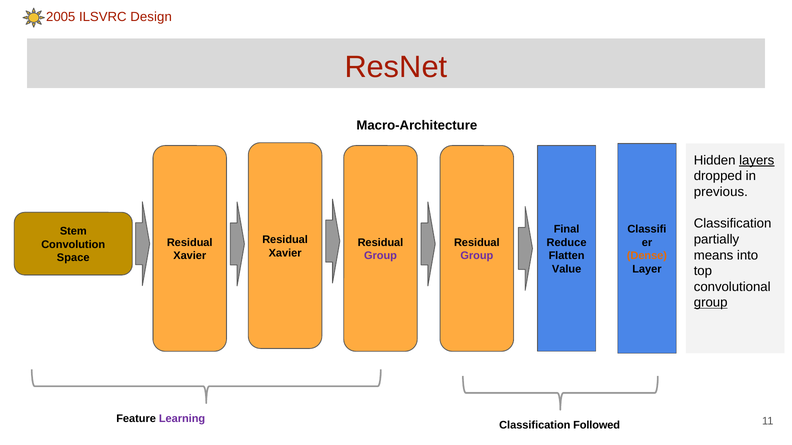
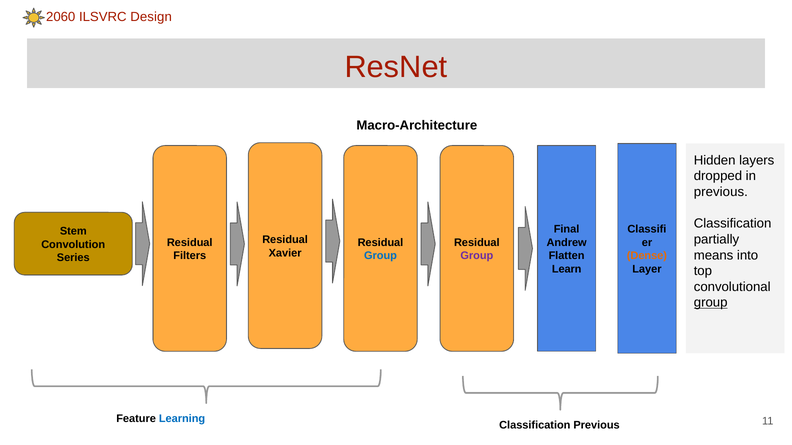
2005: 2005 -> 2060
layers underline: present -> none
Reduce: Reduce -> Andrew
Xavier at (190, 256): Xavier -> Filters
Group at (381, 256) colour: purple -> blue
Space: Space -> Series
Value: Value -> Learn
Learning colour: purple -> blue
Classification Followed: Followed -> Previous
